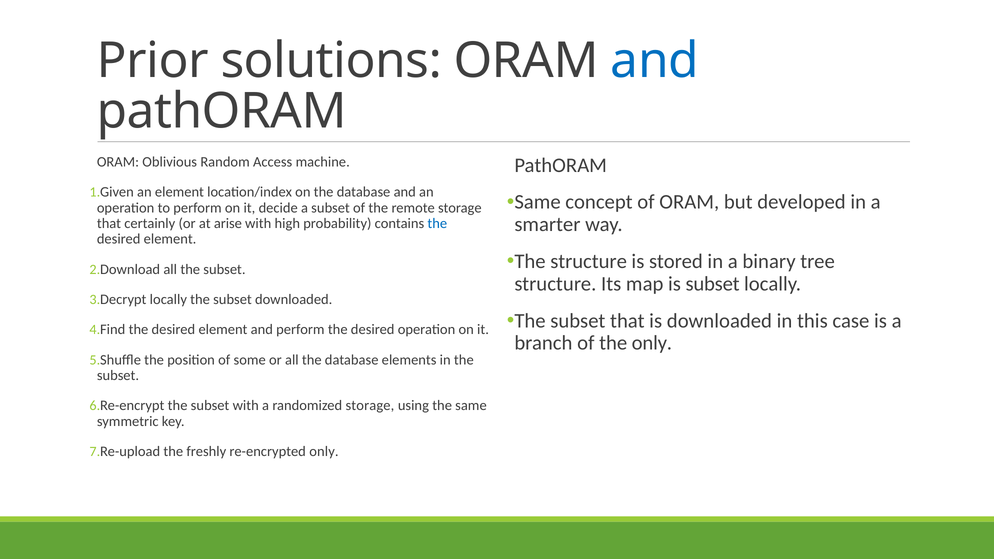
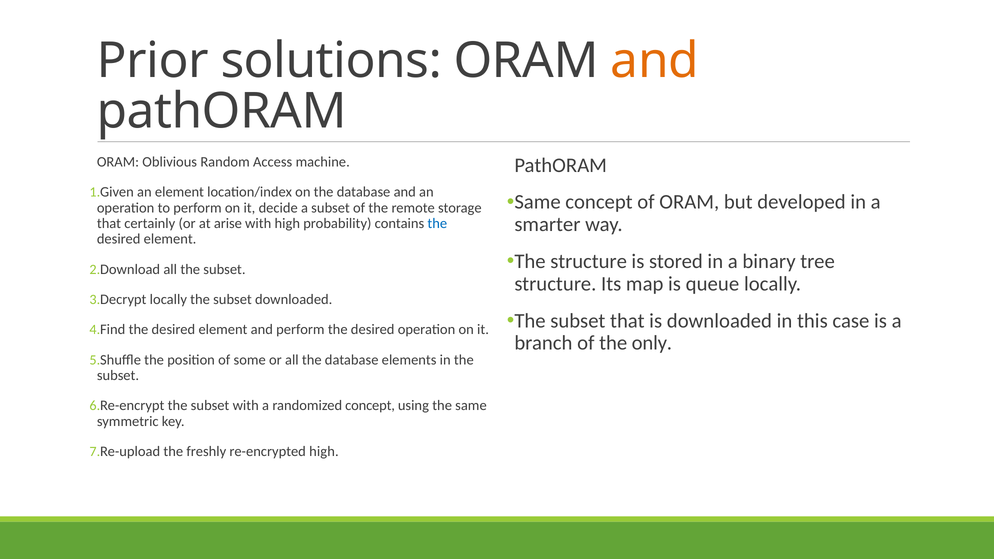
and at (655, 61) colour: blue -> orange
is subset: subset -> queue
randomized storage: storage -> concept
re-encrypted only: only -> high
